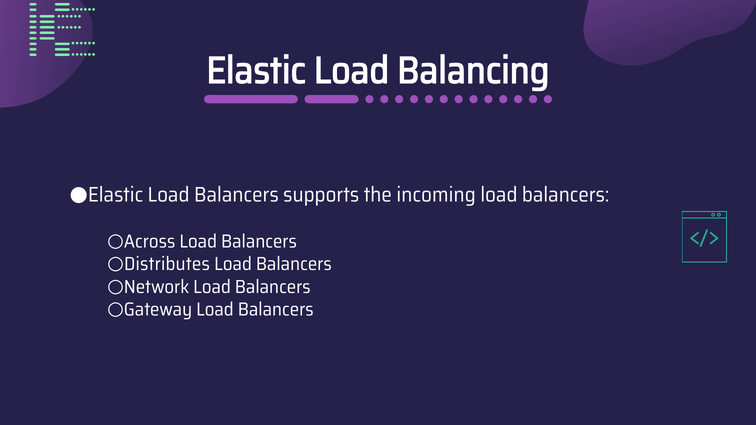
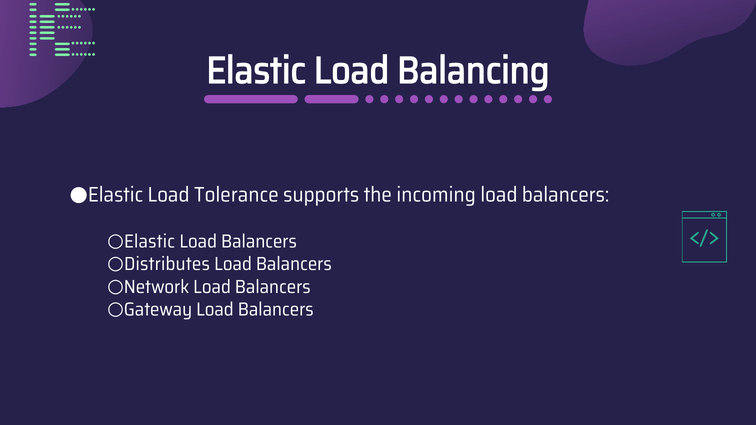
Elastic Load Balancers: Balancers -> Tolerance
Across at (150, 242): Across -> Elastic
